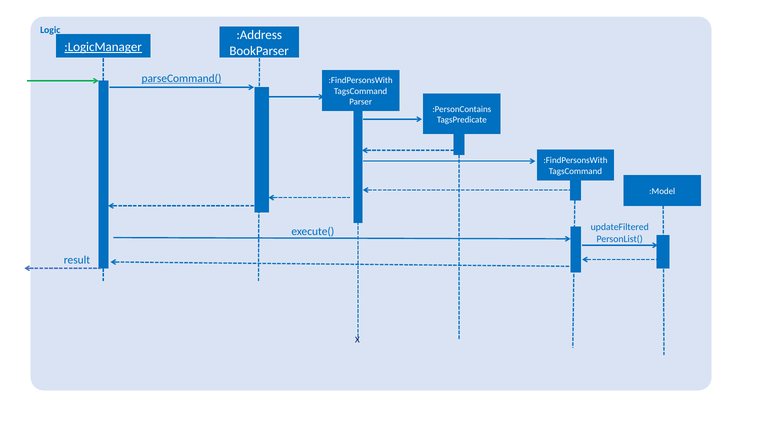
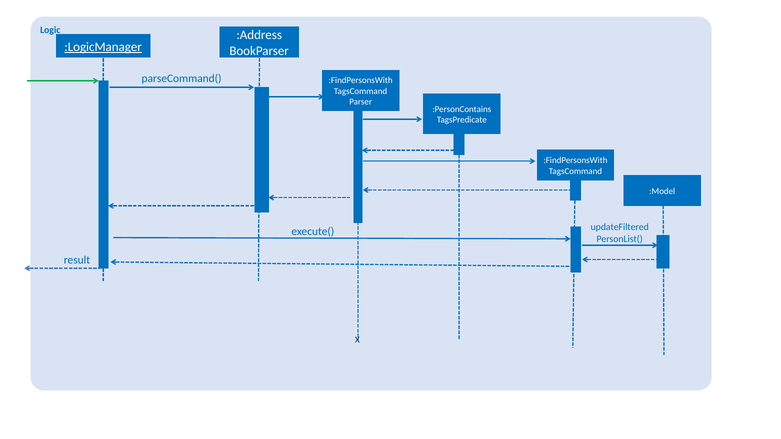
parseCommand( underline: present -> none
